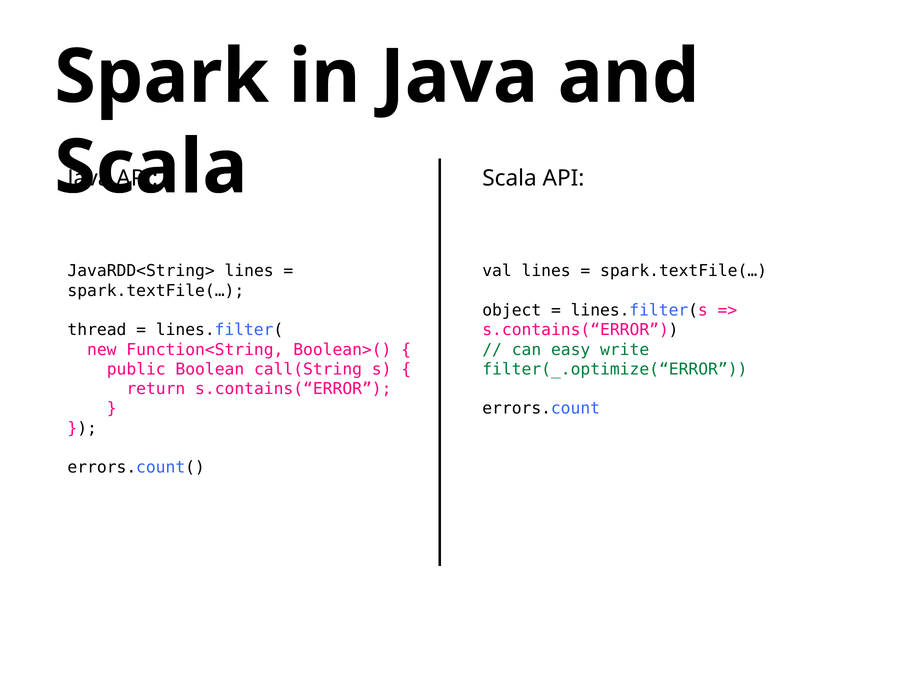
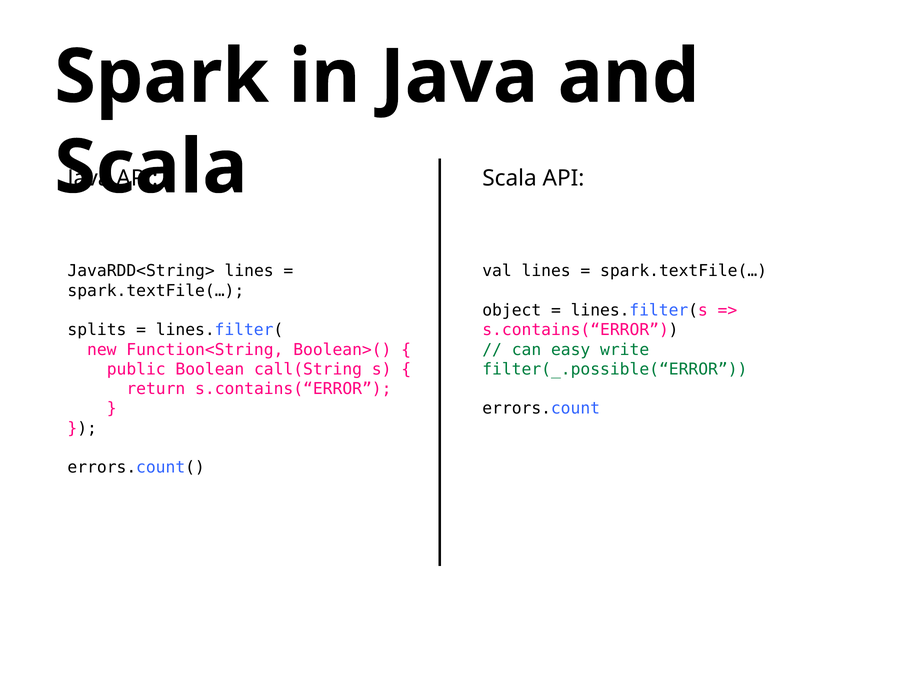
thread: thread -> splits
filter(_.optimize(“ERROR: filter(_.optimize(“ERROR -> filter(_.possible(“ERROR
